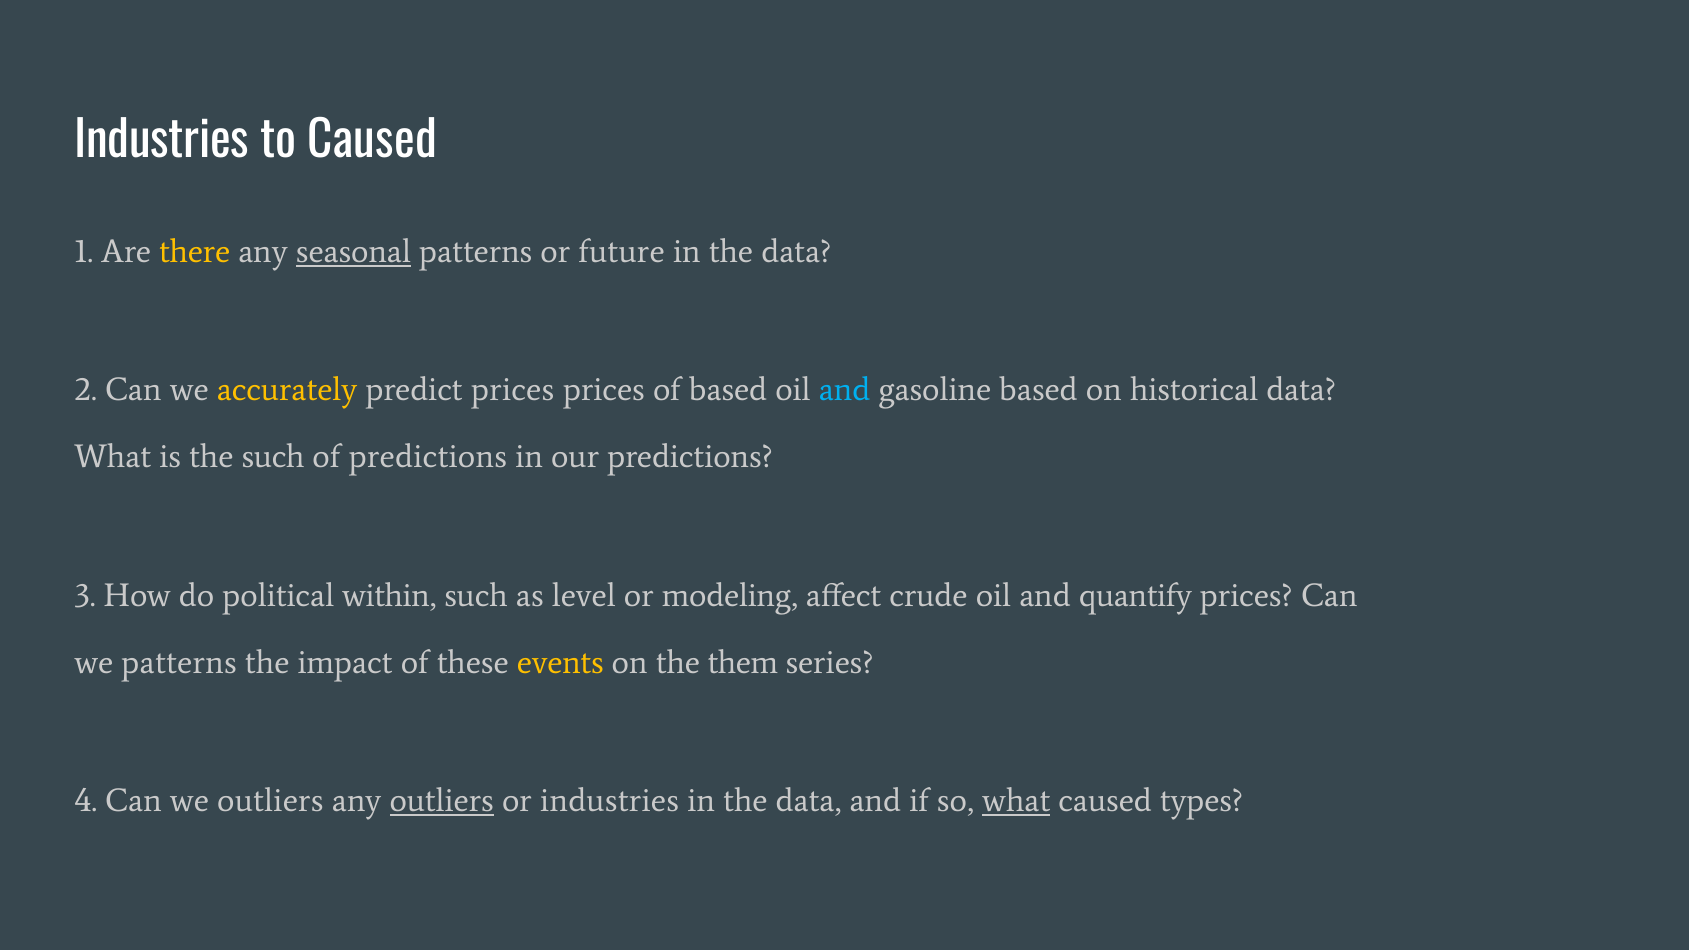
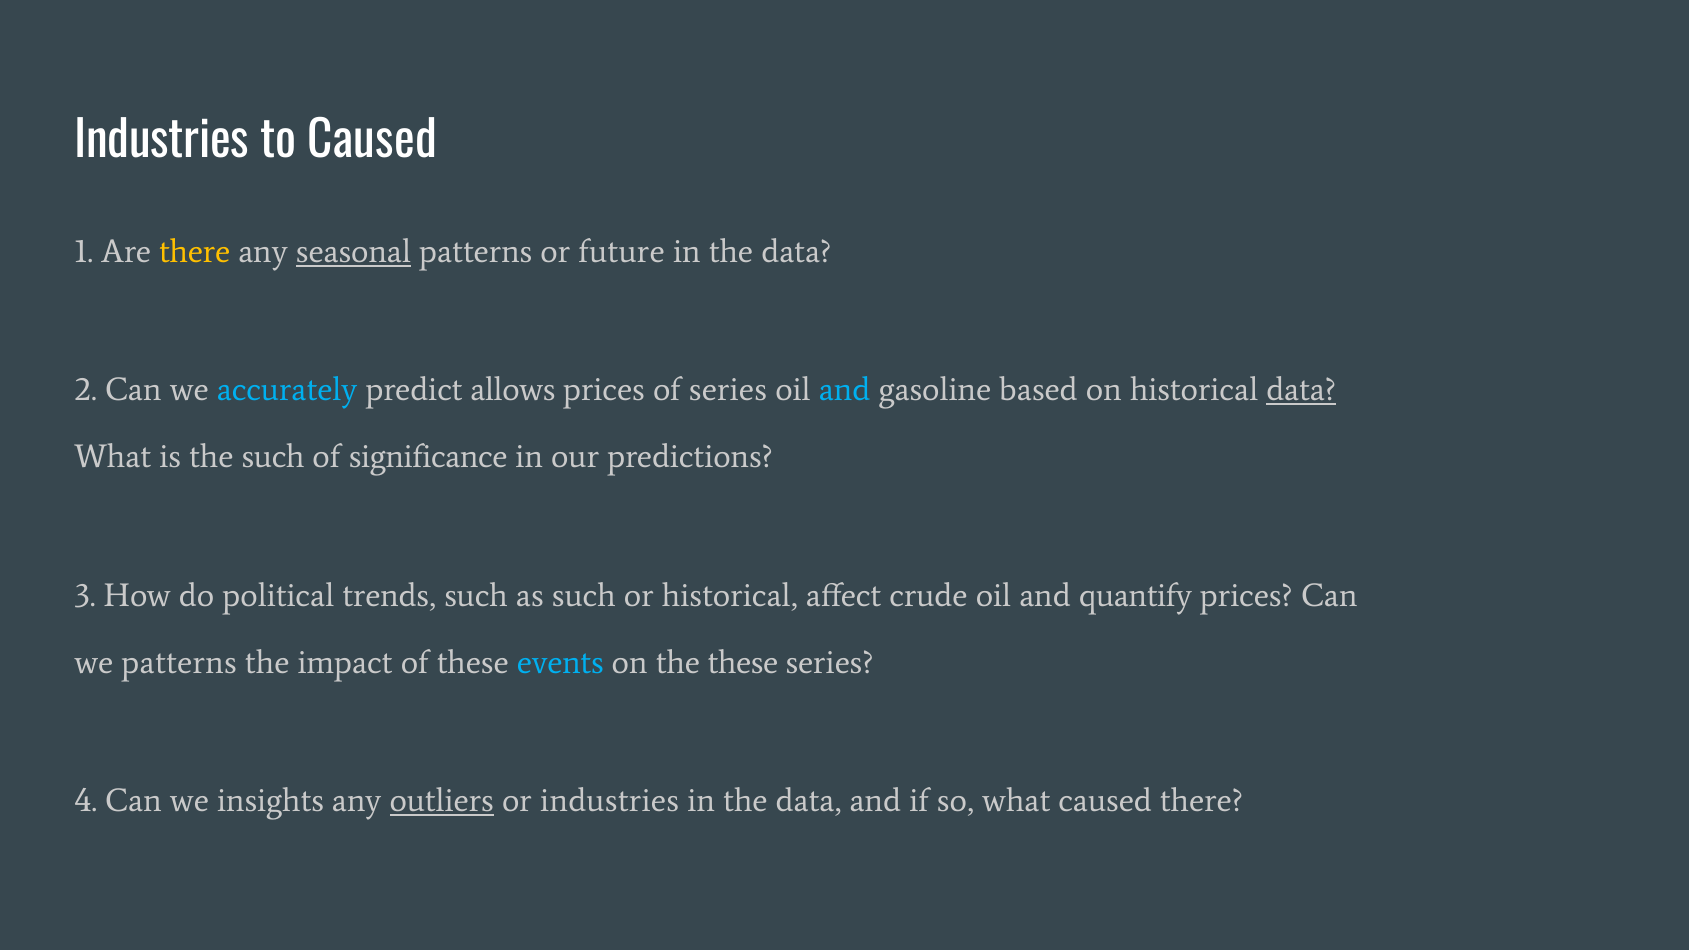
accurately colour: yellow -> light blue
predict prices: prices -> allows
of based: based -> series
data at (1301, 390) underline: none -> present
of predictions: predictions -> significance
within: within -> trends
as level: level -> such
or modeling: modeling -> historical
events colour: yellow -> light blue
the them: them -> these
we outliers: outliers -> insights
what at (1016, 801) underline: present -> none
caused types: types -> there
